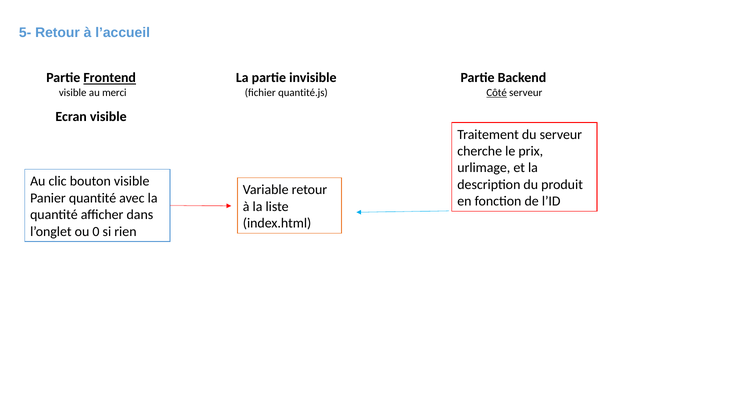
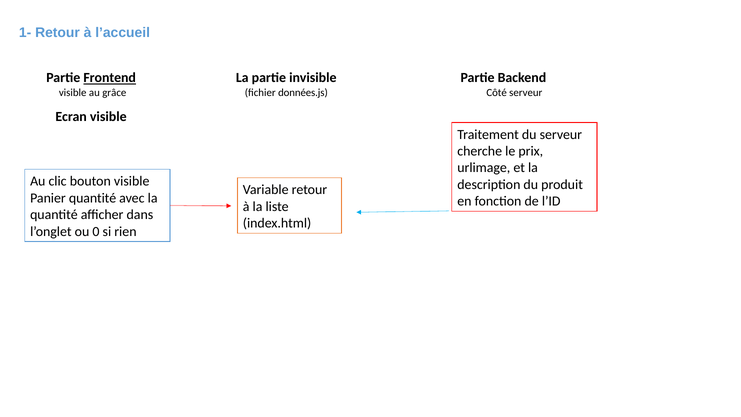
5-: 5- -> 1-
merci: merci -> grâce
quantité.js: quantité.js -> données.js
Côté underline: present -> none
